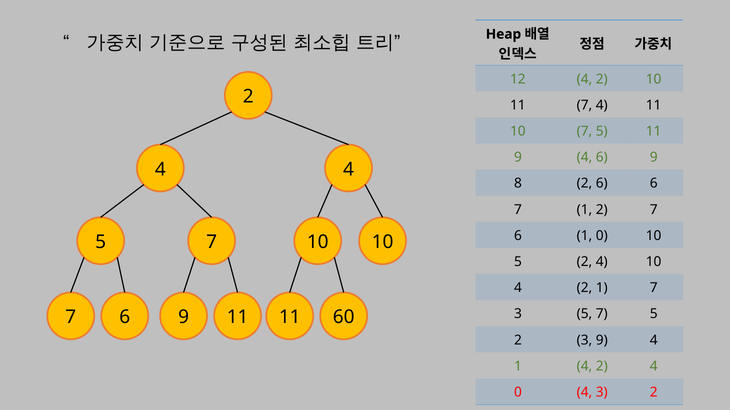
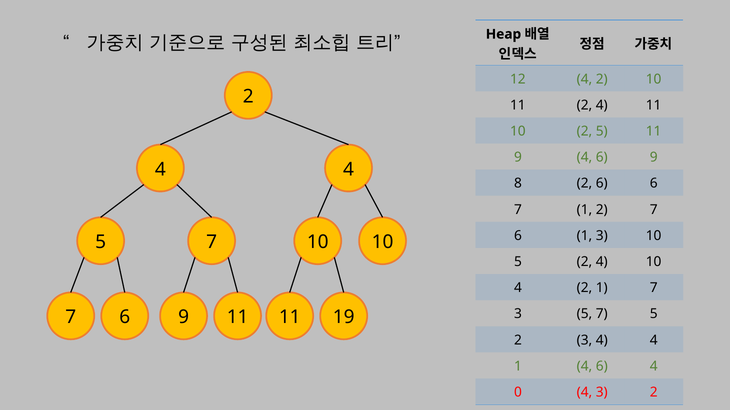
11 7: 7 -> 2
7 at (584, 131): 7 -> 2
1 0: 0 -> 3
60: 60 -> 19
3 9: 9 -> 4
1 4 2: 2 -> 6
